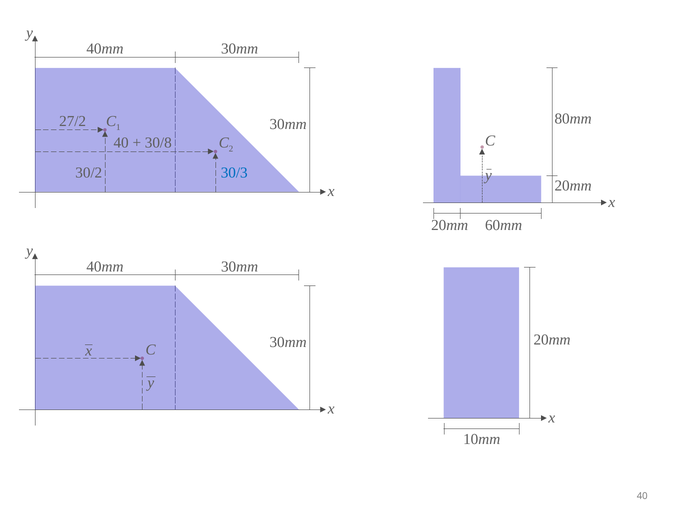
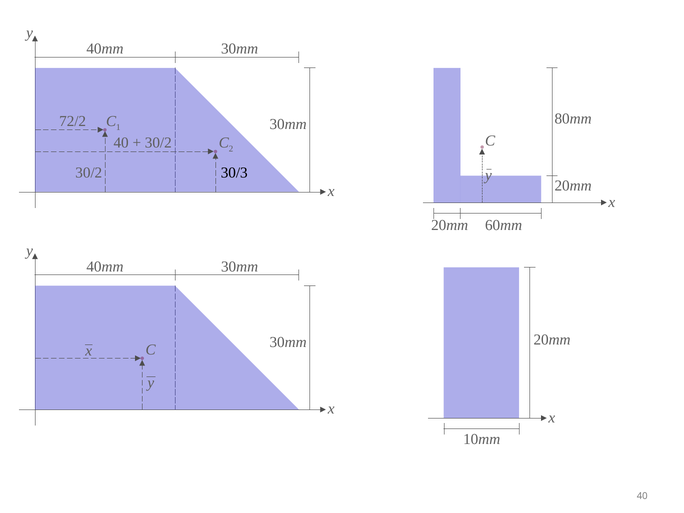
27/2: 27/2 -> 72/2
30/8 at (158, 143): 30/8 -> 30/2
30/3 colour: blue -> black
